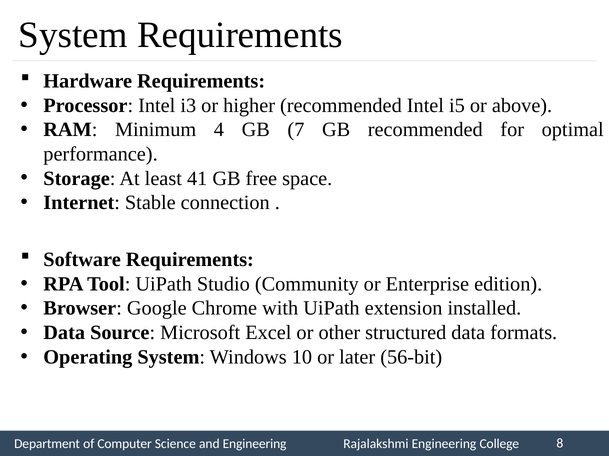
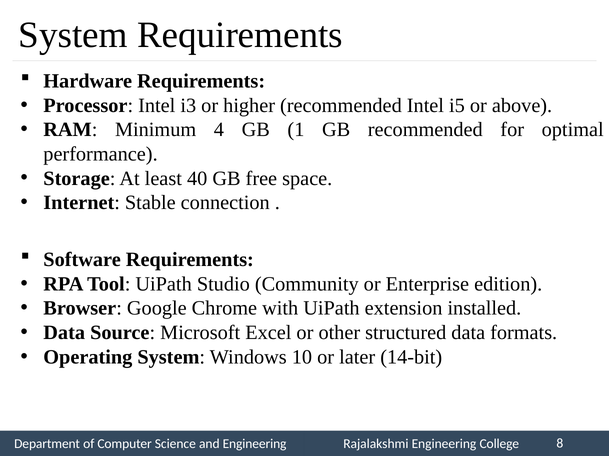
7: 7 -> 1
41: 41 -> 40
56-bit: 56-bit -> 14-bit
